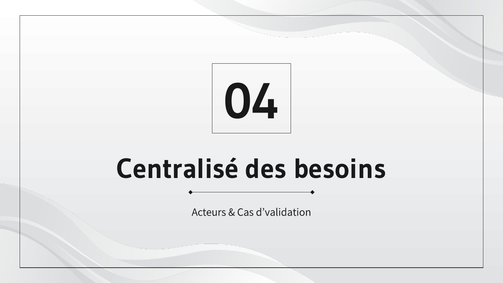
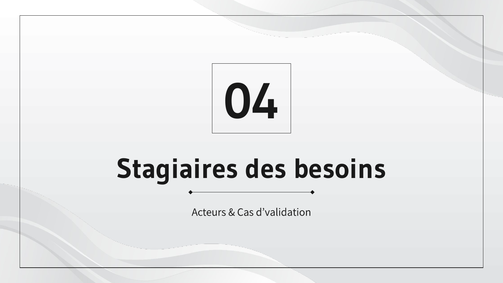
Centralisé: Centralisé -> Stagiaires
